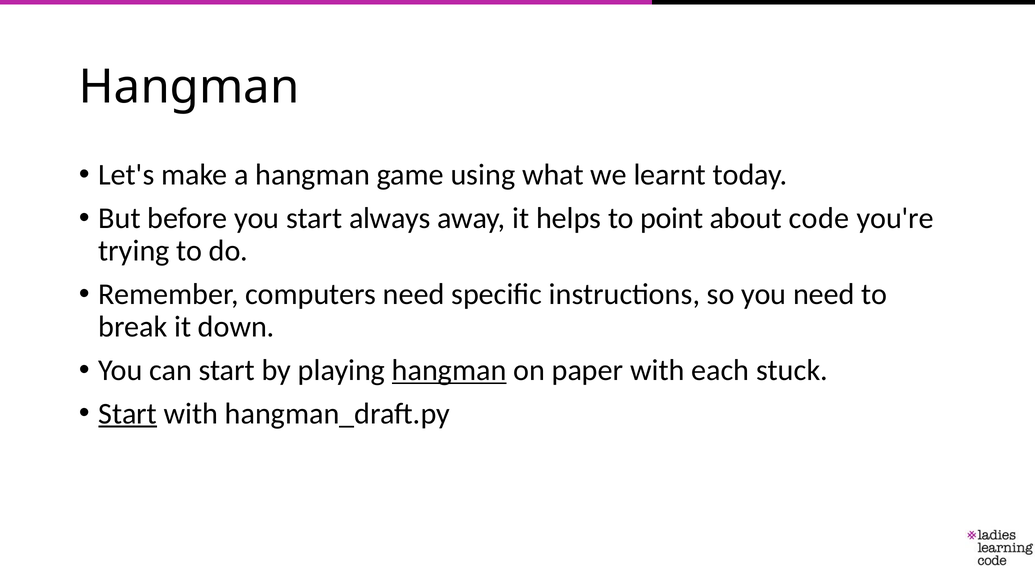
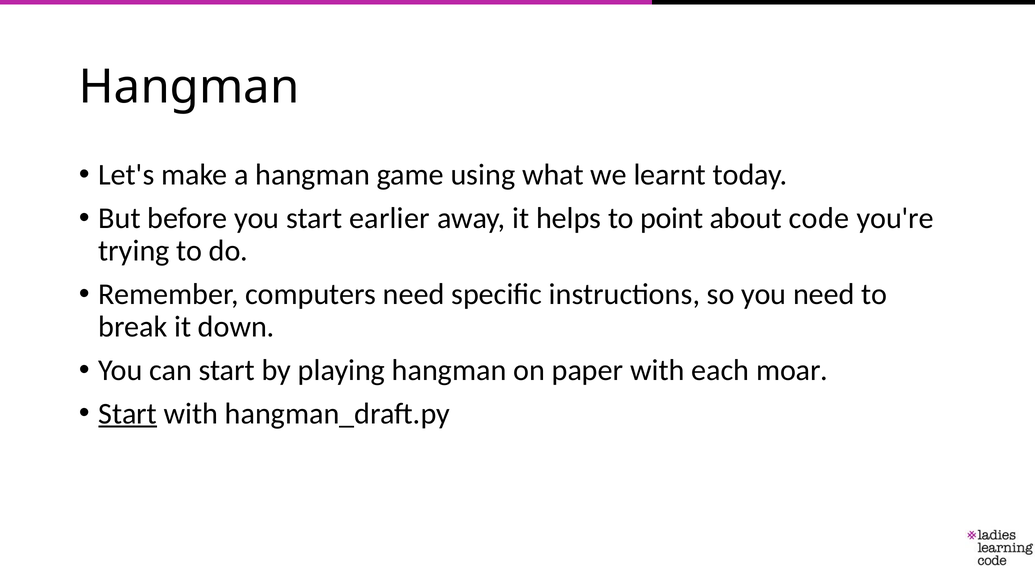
always: always -> earlier
hangman at (449, 370) underline: present -> none
stuck: stuck -> moar
